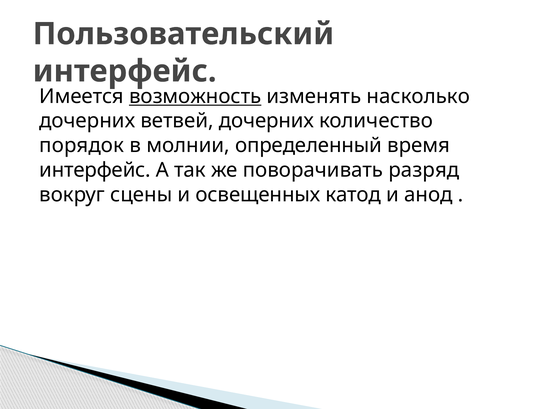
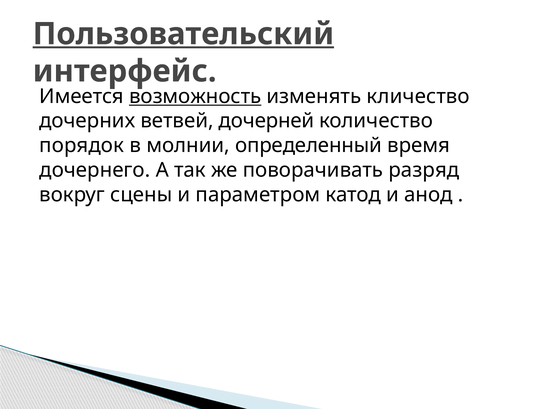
Пользовательский underline: none -> present
насколько: насколько -> кличество
ветвей дочерних: дочерних -> дочерней
интерфейс at (95, 170): интерфейс -> дочернего
освещенных: освещенных -> параметром
